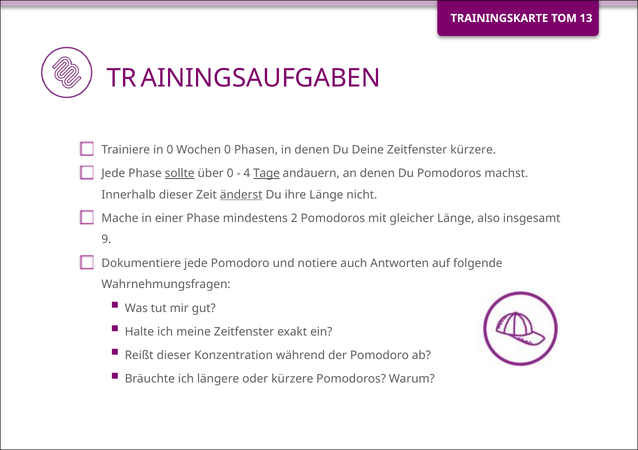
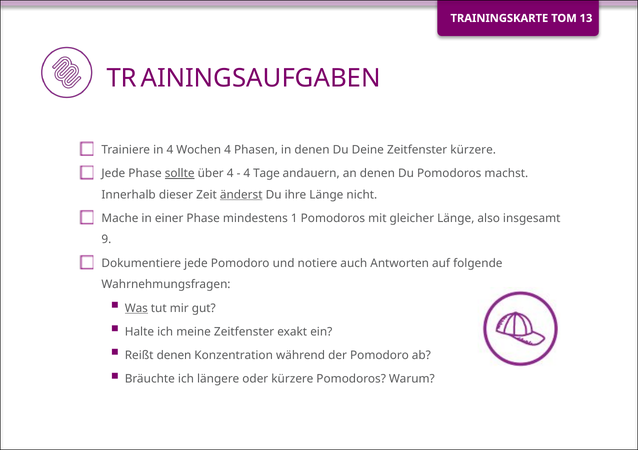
in 0: 0 -> 4
Wochen 0: 0 -> 4
über 0: 0 -> 4
Tage underline: present -> none
2: 2 -> 1
Was underline: none -> present
Reißt dieser: dieser -> denen
